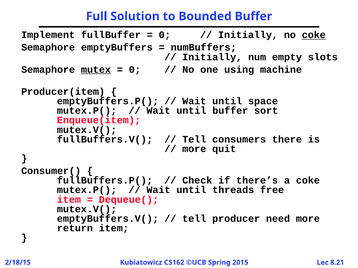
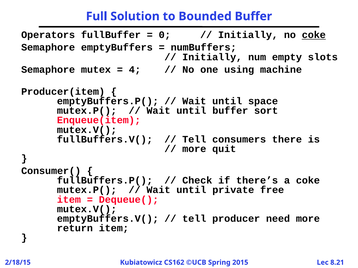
Implement: Implement -> Operators
mutex underline: present -> none
0 at (135, 70): 0 -> 4
threads: threads -> private
